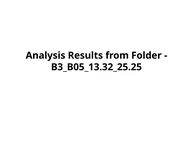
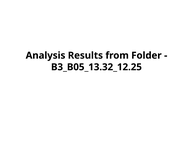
B3_B05_13.32_25.25: B3_B05_13.32_25.25 -> B3_B05_13.32_12.25
